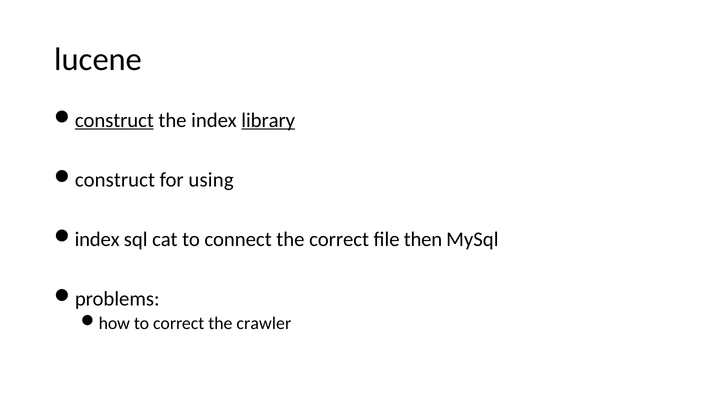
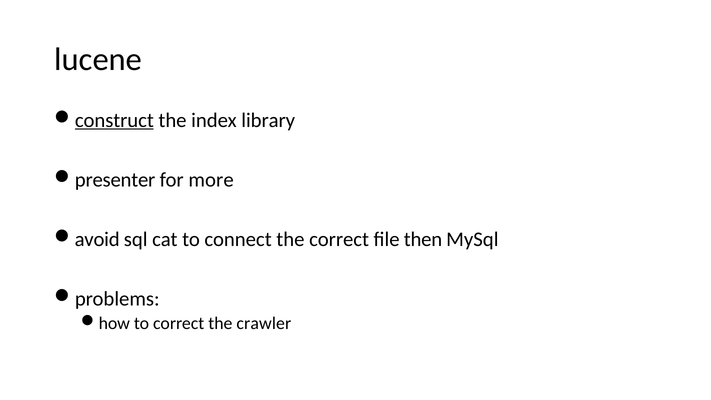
library underline: present -> none
construct at (115, 180): construct -> presenter
using: using -> more
index at (97, 239): index -> avoid
